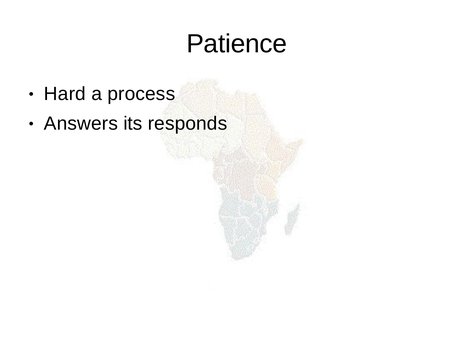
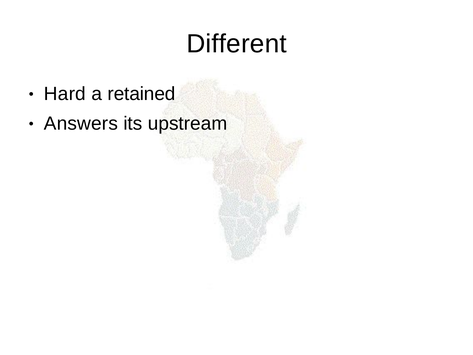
Patience: Patience -> Different
process: process -> retained
responds: responds -> upstream
